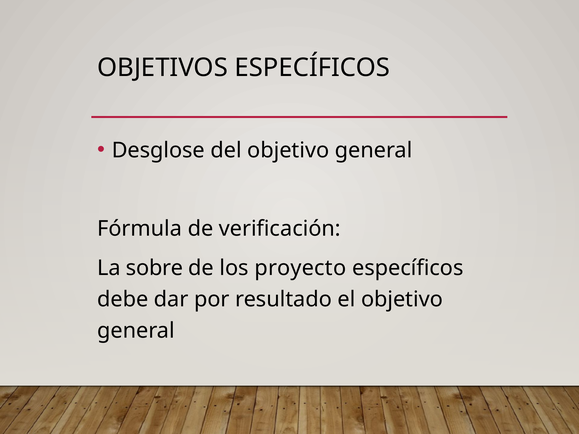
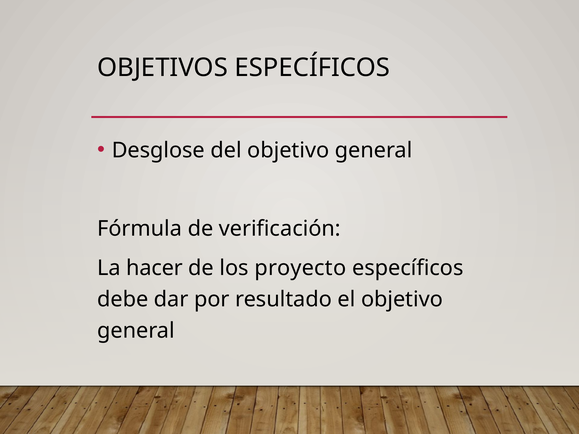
sobre: sobre -> hacer
